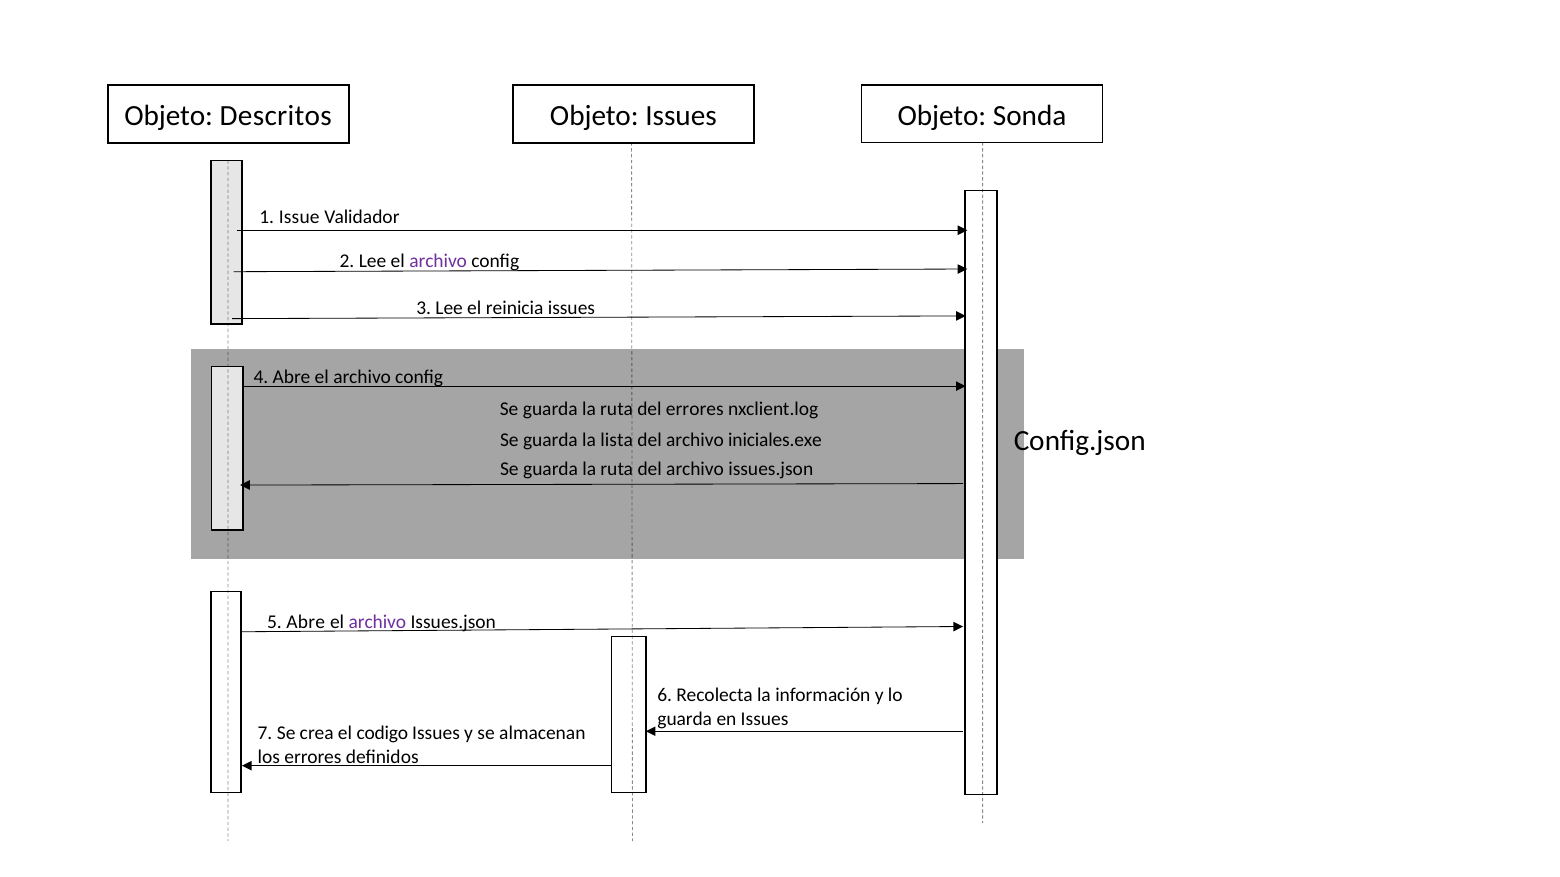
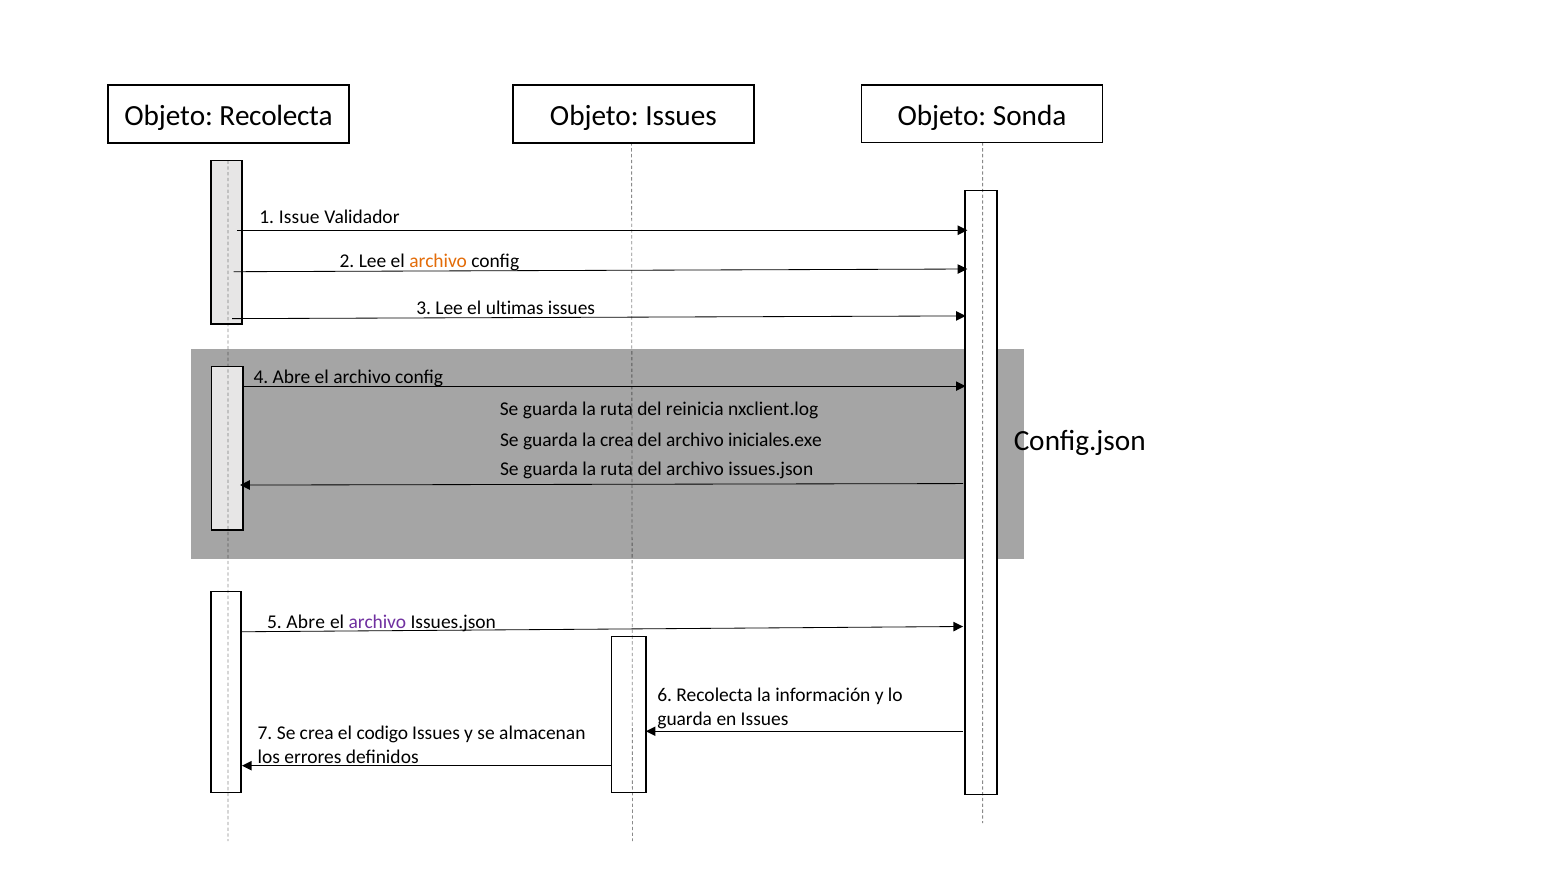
Objeto Descritos: Descritos -> Recolecta
archivo at (438, 262) colour: purple -> orange
reinicia: reinicia -> ultimas
del errores: errores -> reinicia
la lista: lista -> crea
